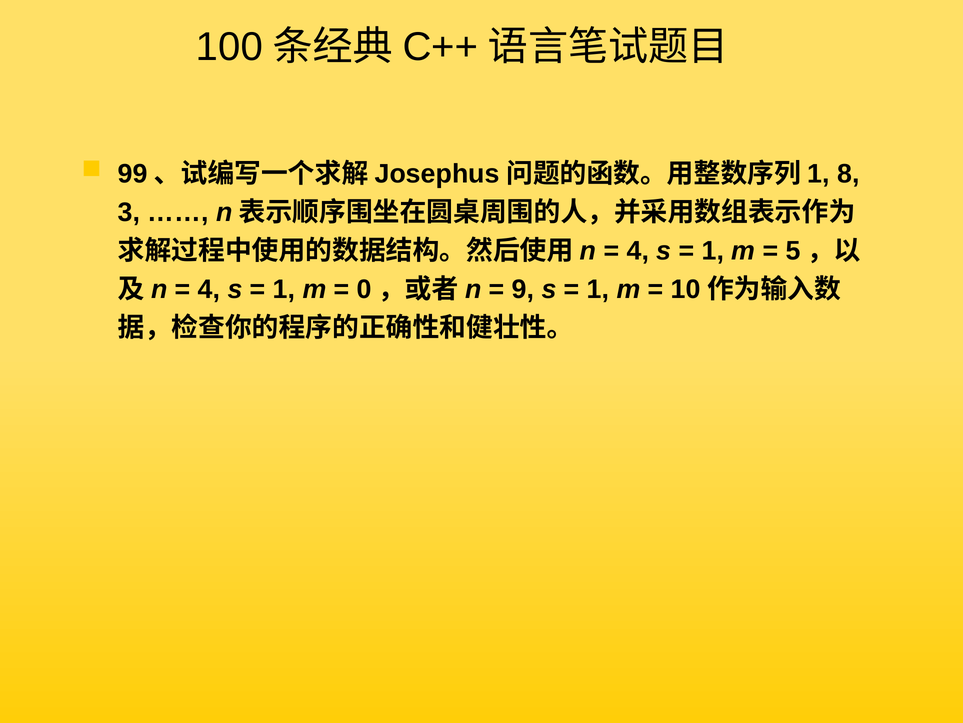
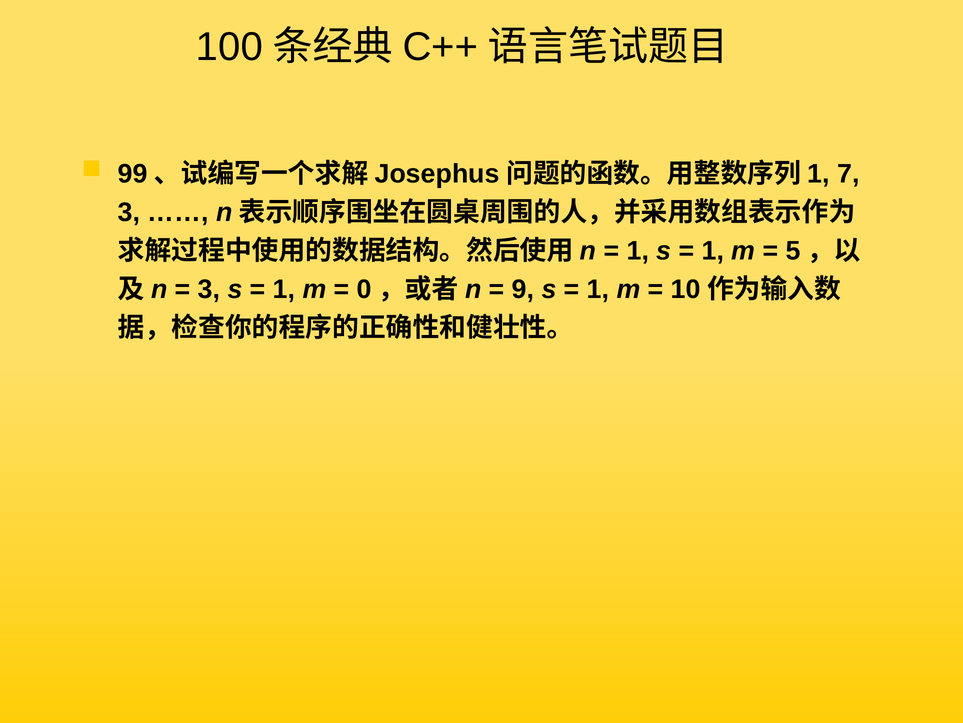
8: 8 -> 7
4 at (638, 251): 4 -> 1
4 at (209, 289): 4 -> 3
